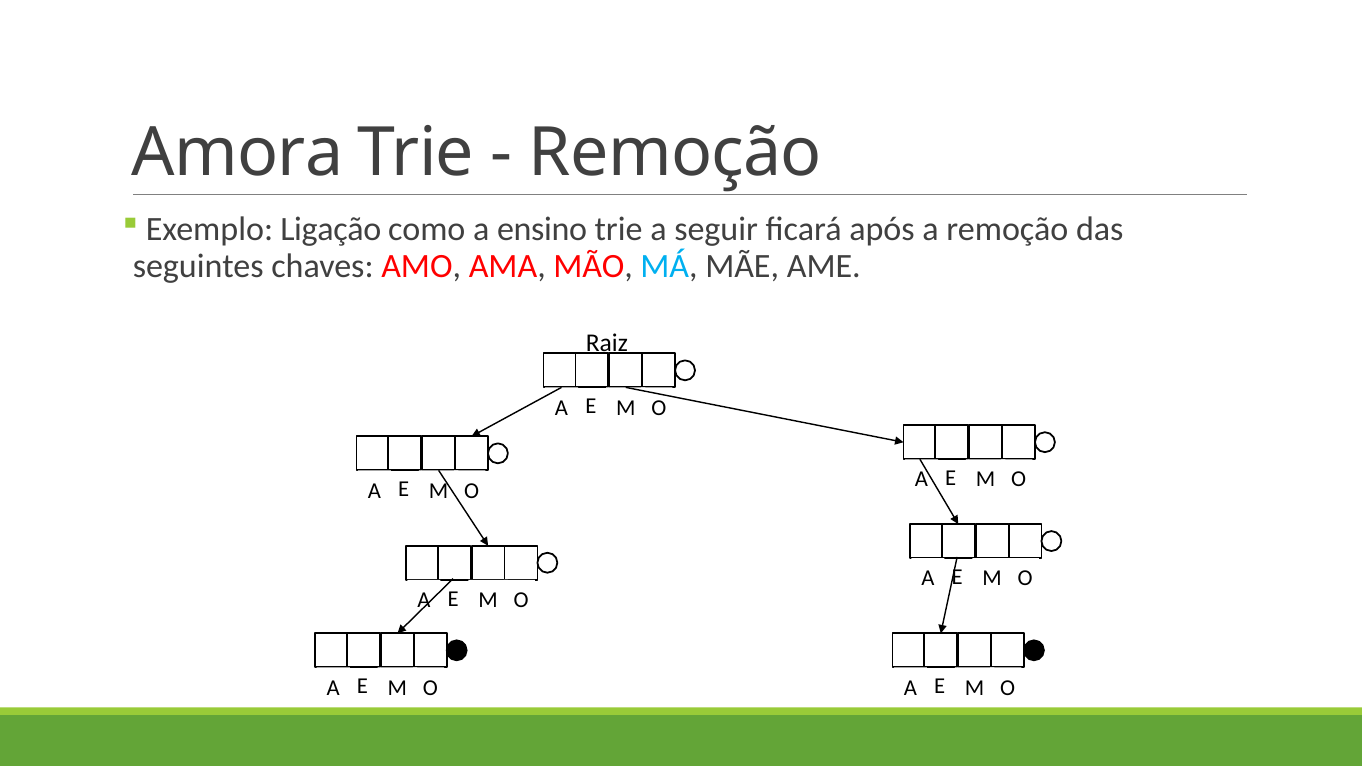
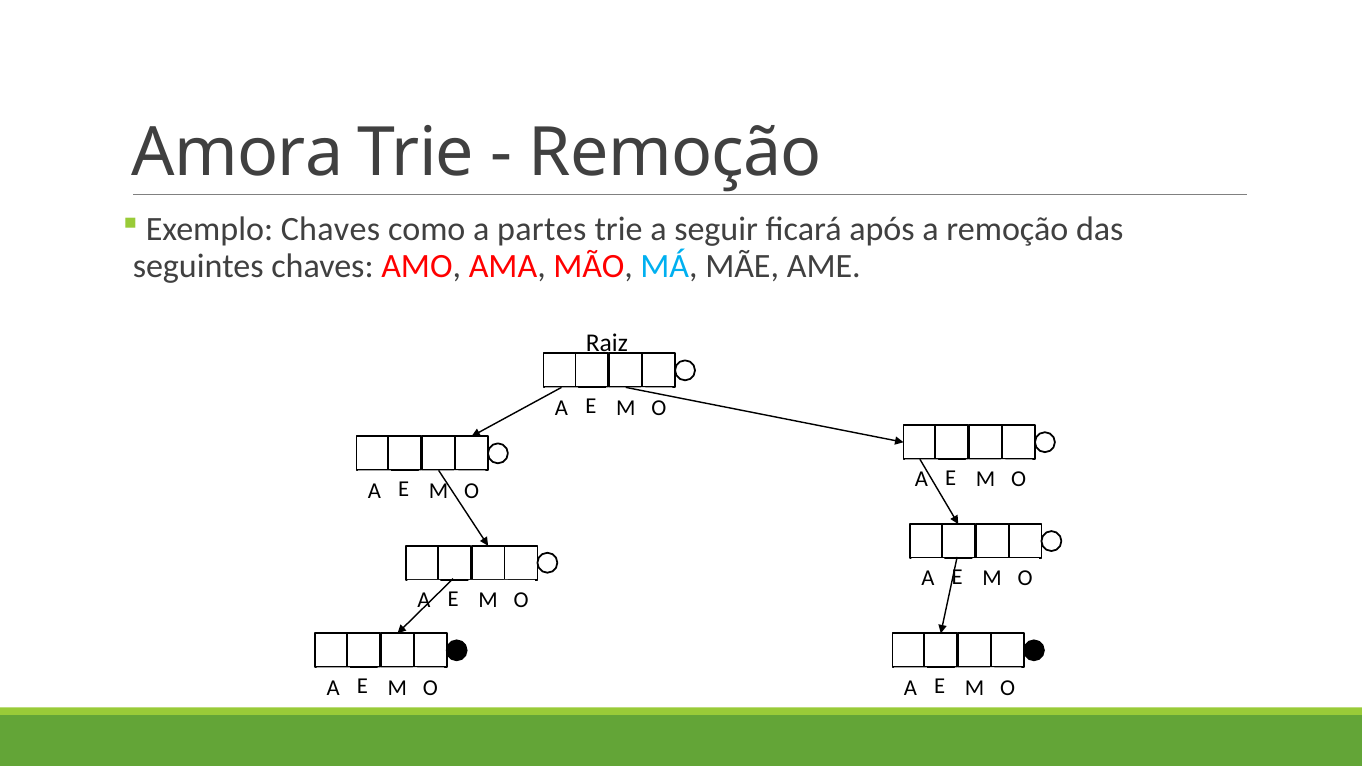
Exemplo Ligação: Ligação -> Chaves
ensino: ensino -> partes
